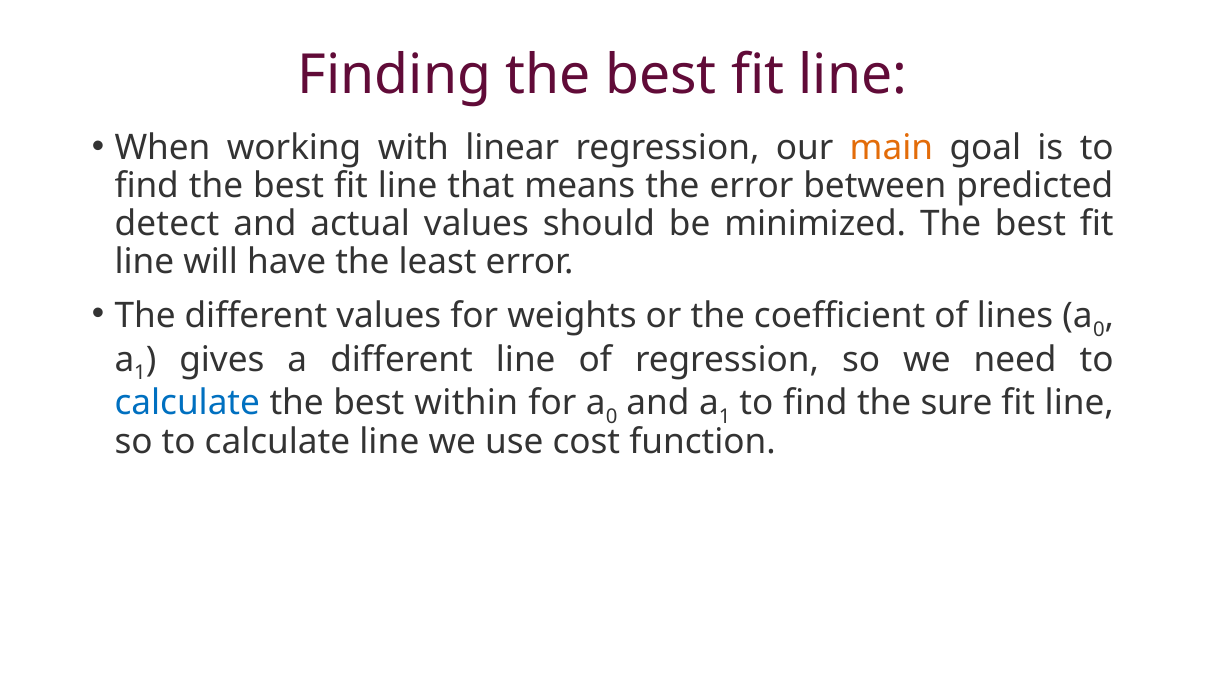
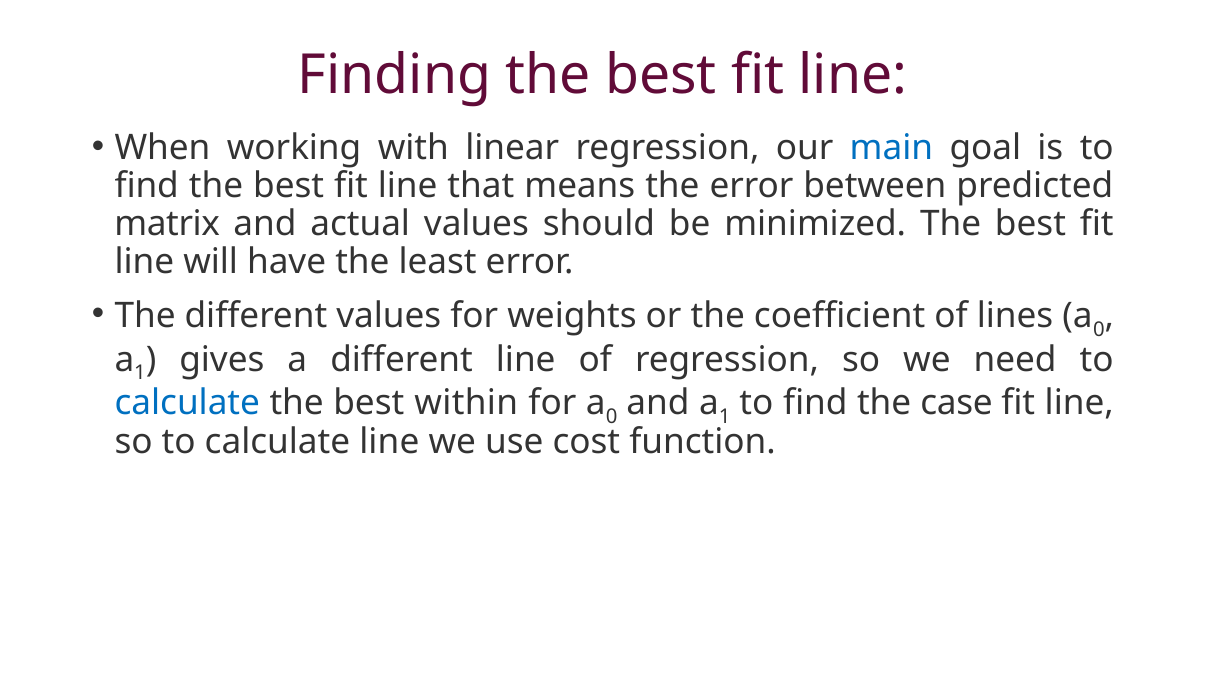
main colour: orange -> blue
detect: detect -> matrix
sure: sure -> case
